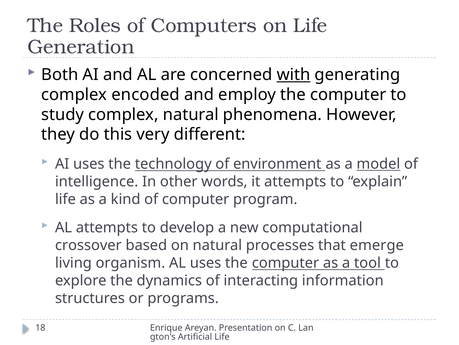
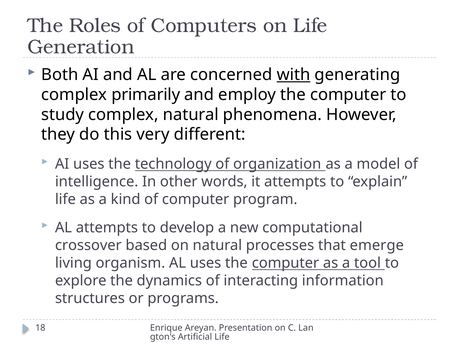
encoded: encoded -> primarily
environment: environment -> organization
model underline: present -> none
